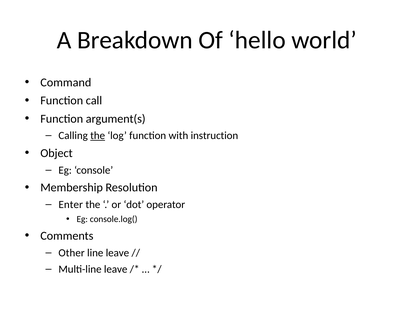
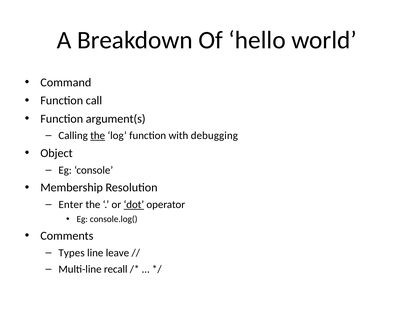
instruction: instruction -> debugging
dot underline: none -> present
Other: Other -> Types
Multi-line leave: leave -> recall
